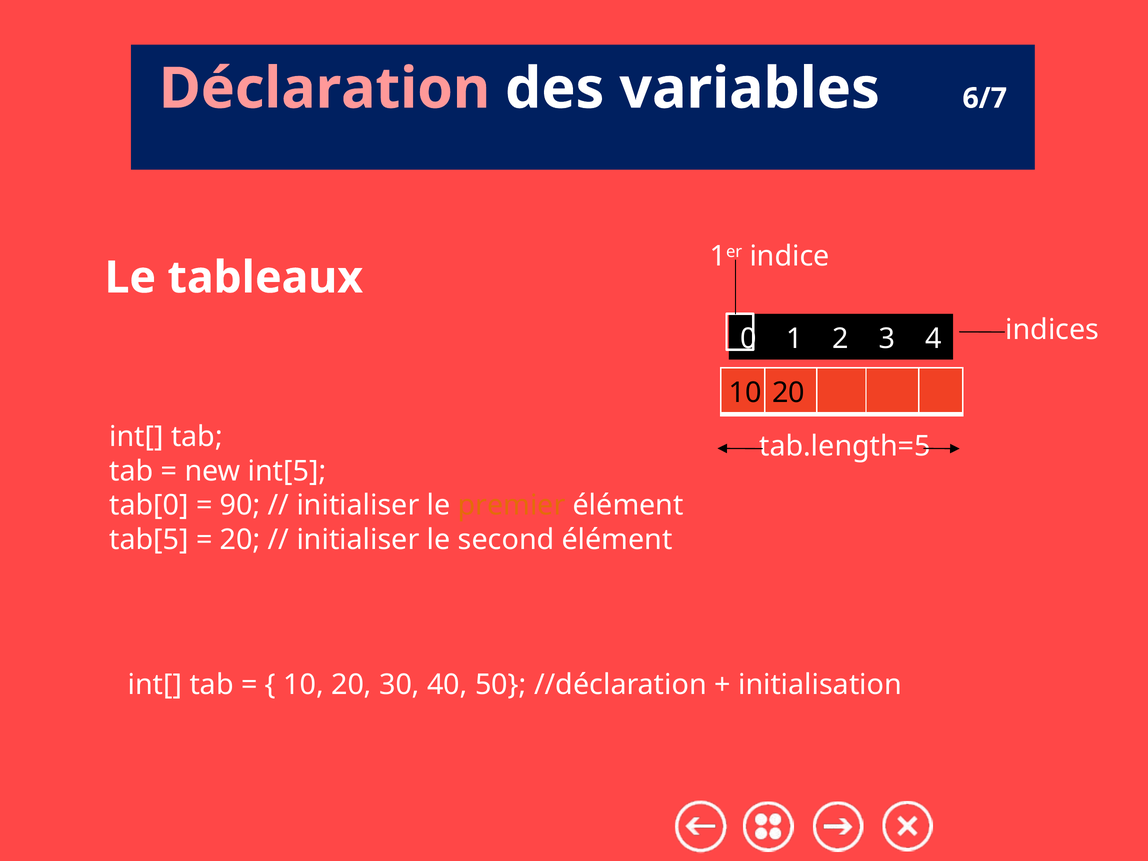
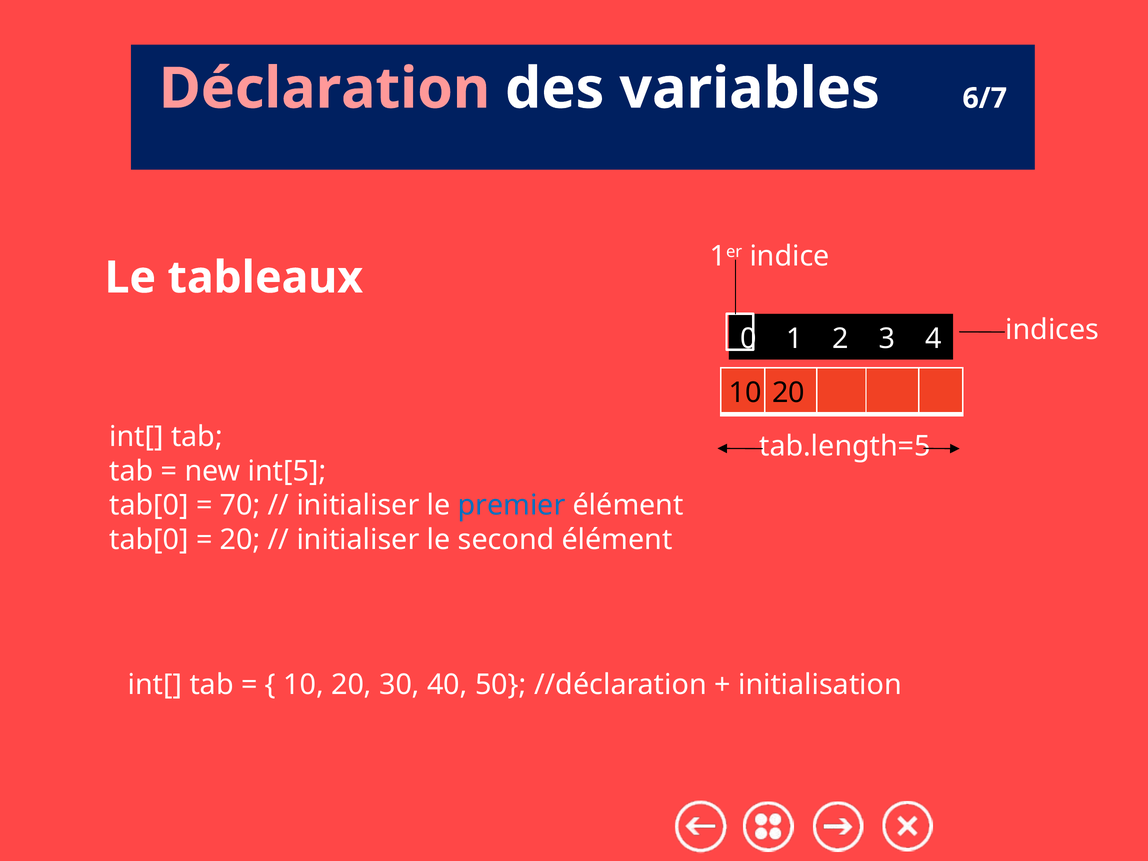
90: 90 -> 70
premier colour: orange -> blue
tab[5 at (149, 540): tab[5 -> tab[0
